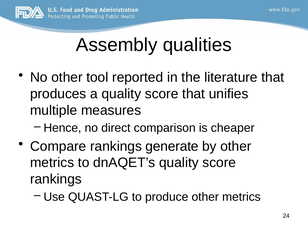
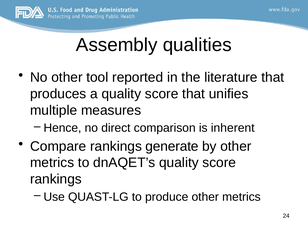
cheaper: cheaper -> inherent
